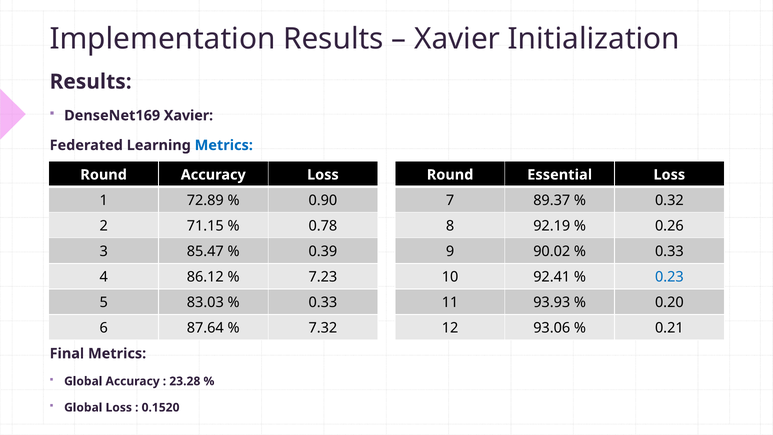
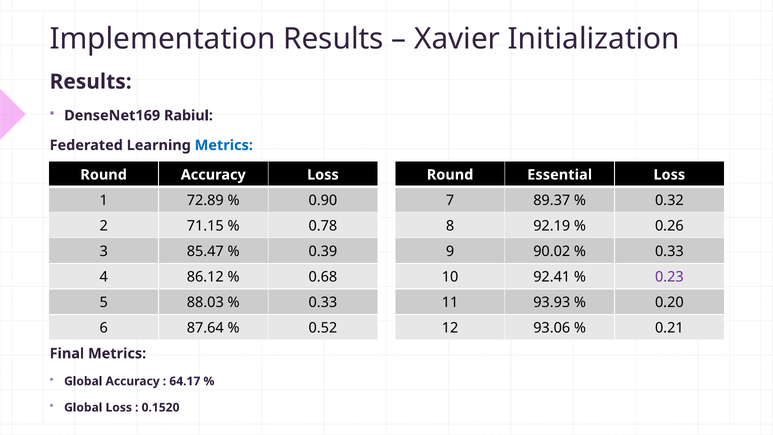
DenseNet169 Xavier: Xavier -> Rabiul
7.23: 7.23 -> 0.68
0.23 colour: blue -> purple
83.03: 83.03 -> 88.03
7.32: 7.32 -> 0.52
23.28: 23.28 -> 64.17
